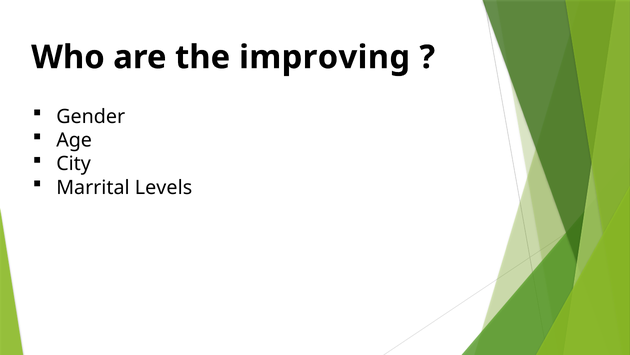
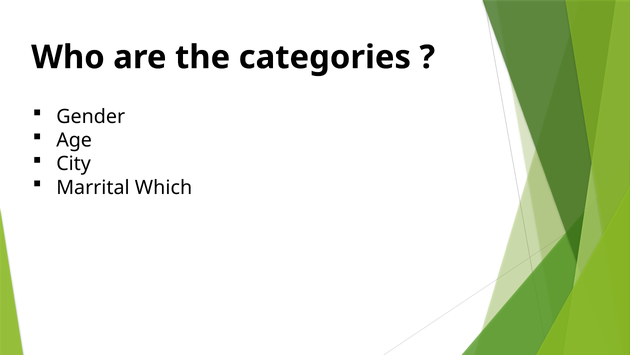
improving: improving -> categories
Levels: Levels -> Which
